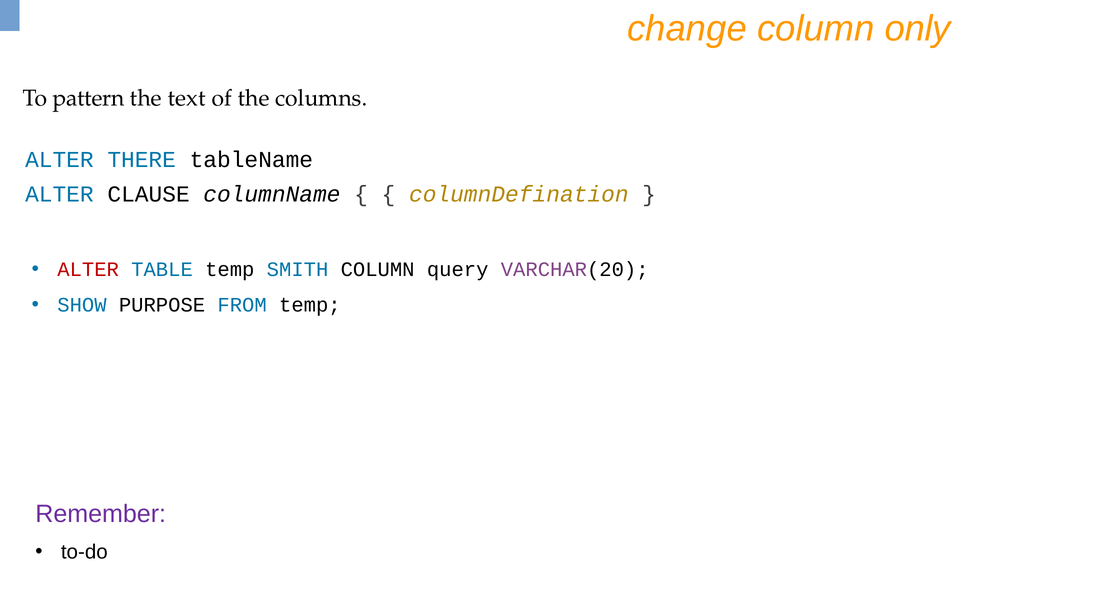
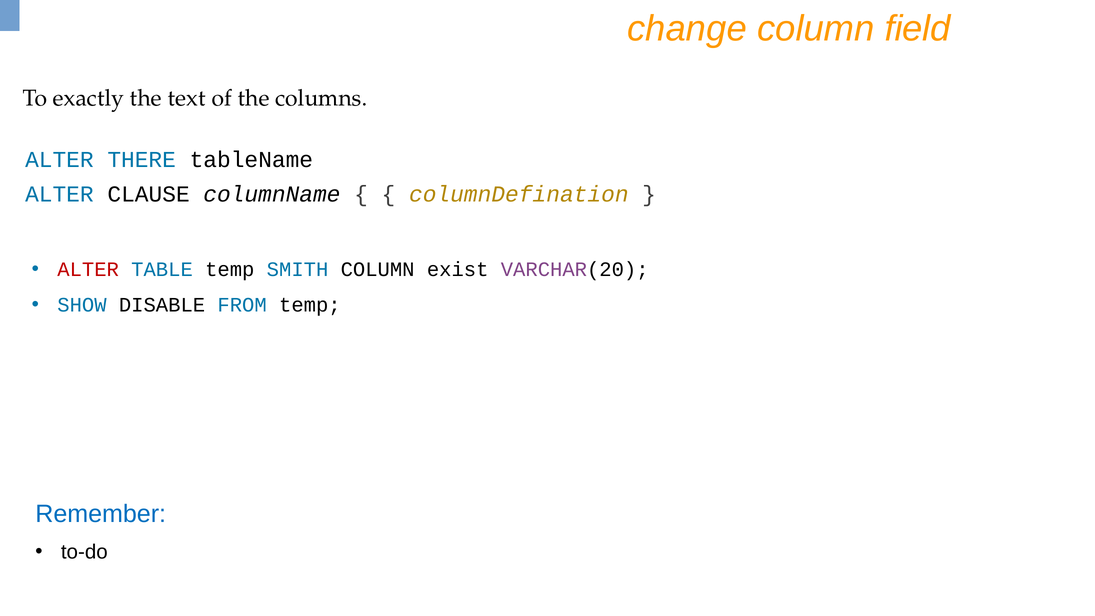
only: only -> field
pattern: pattern -> exactly
query: query -> exist
PURPOSE: PURPOSE -> DISABLE
Remember colour: purple -> blue
